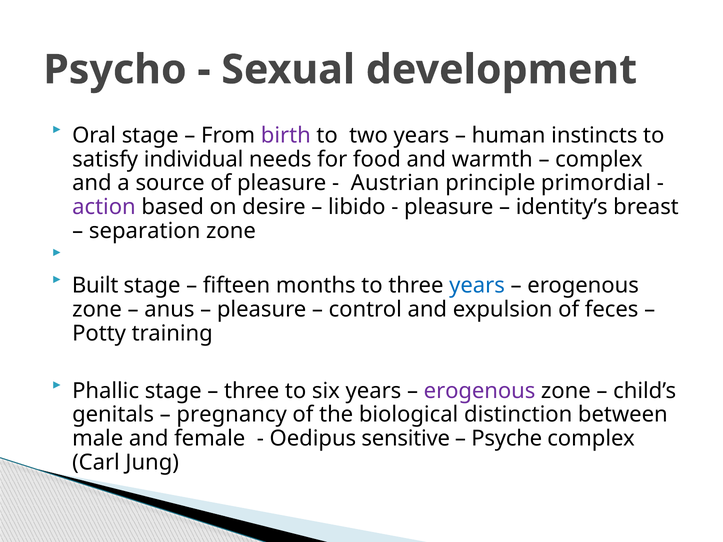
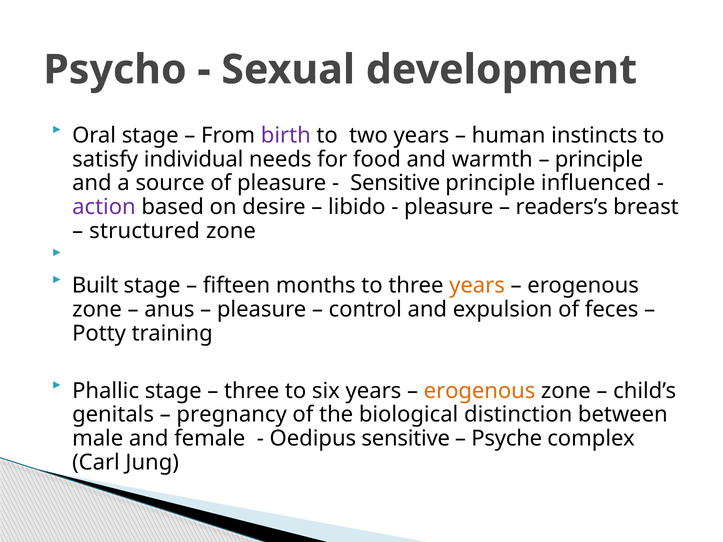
complex at (599, 159): complex -> principle
Austrian at (395, 183): Austrian -> Sensitive
primordial: primordial -> influenced
identity’s: identity’s -> readers’s
separation: separation -> structured
years at (477, 286) colour: blue -> orange
erogenous at (480, 391) colour: purple -> orange
